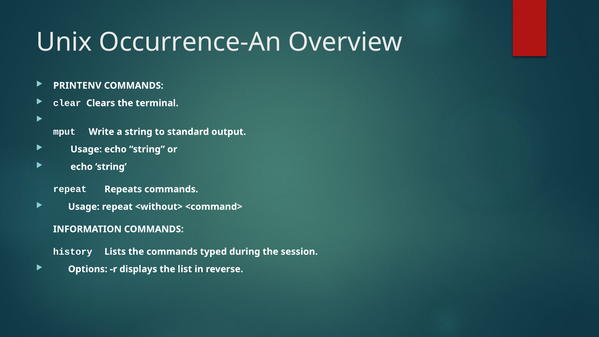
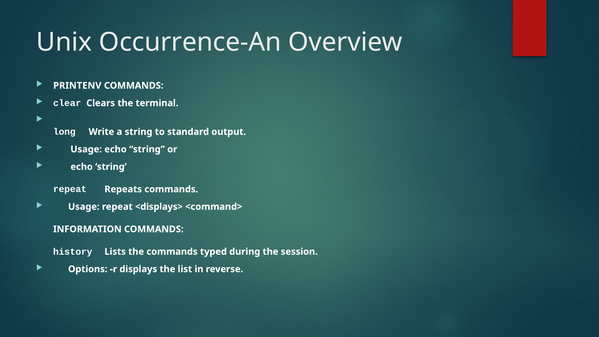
mput: mput -> long
<without>: <without> -> <displays>
